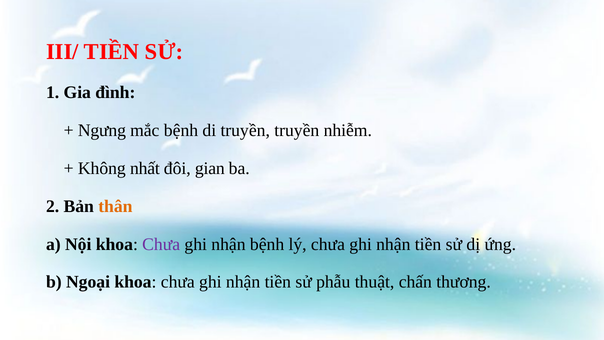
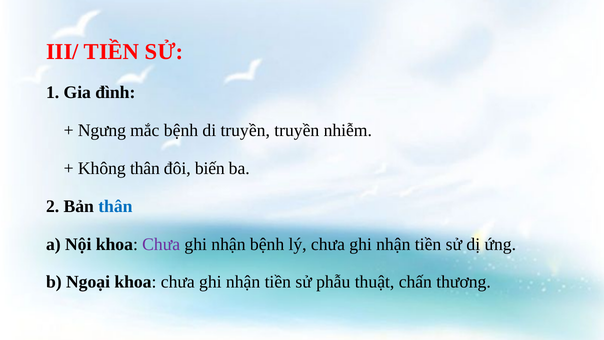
Không nhất: nhất -> thân
gian: gian -> biến
thân at (115, 206) colour: orange -> blue
